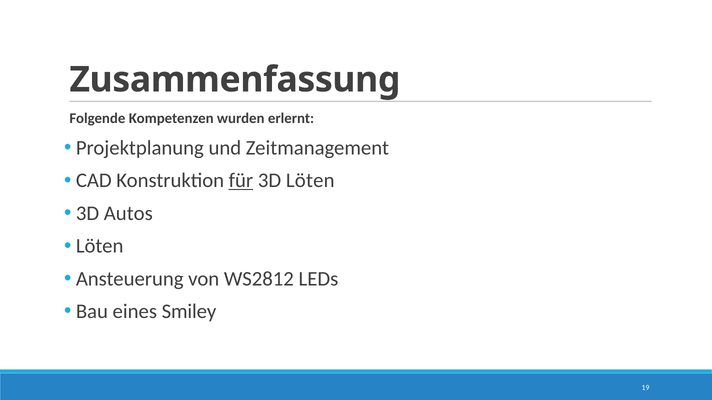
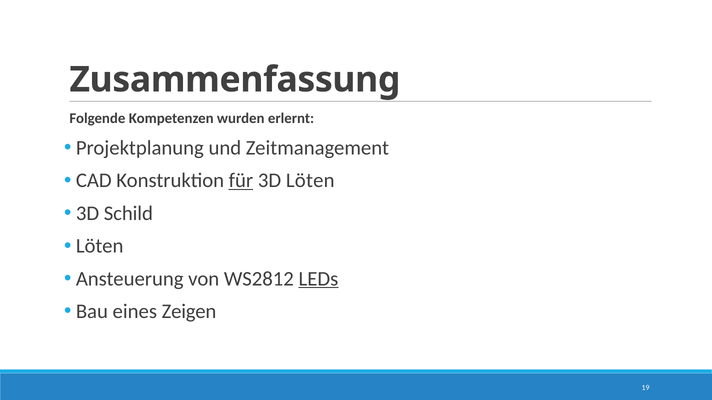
Autos: Autos -> Schild
LEDs underline: none -> present
Smiley: Smiley -> Zeigen
